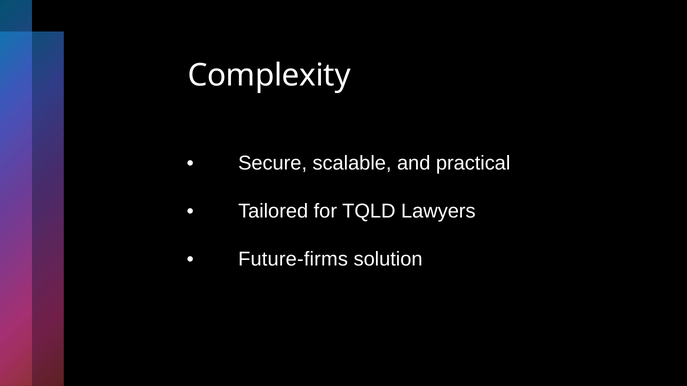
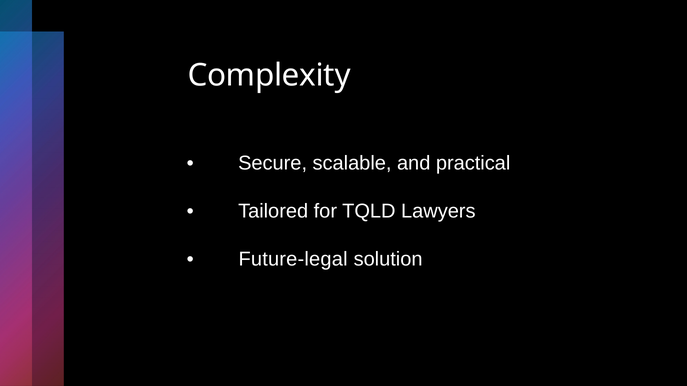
Future-firms: Future-firms -> Future-legal
